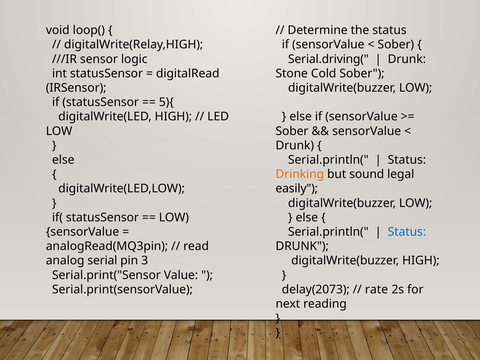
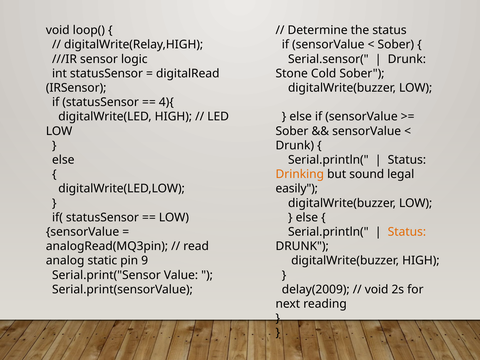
Serial.driving(: Serial.driving( -> Serial.sensor(
5){: 5){ -> 4){
Status at (407, 232) colour: blue -> orange
serial: serial -> static
3: 3 -> 9
delay(2073: delay(2073 -> delay(2009
rate at (377, 289): rate -> void
